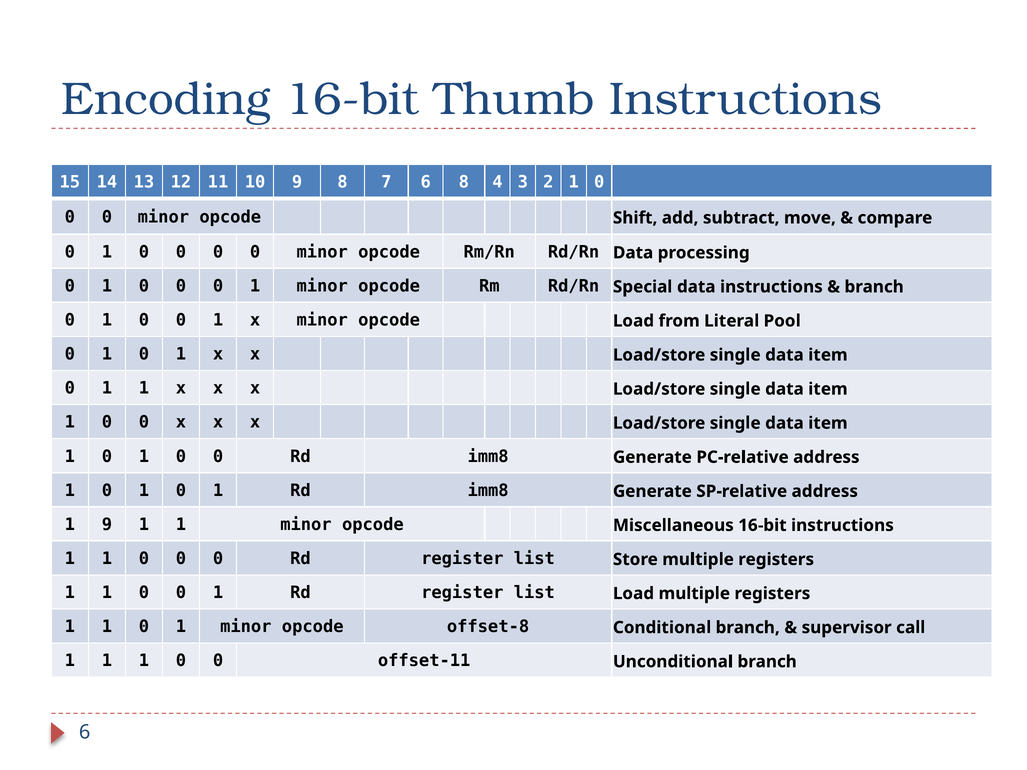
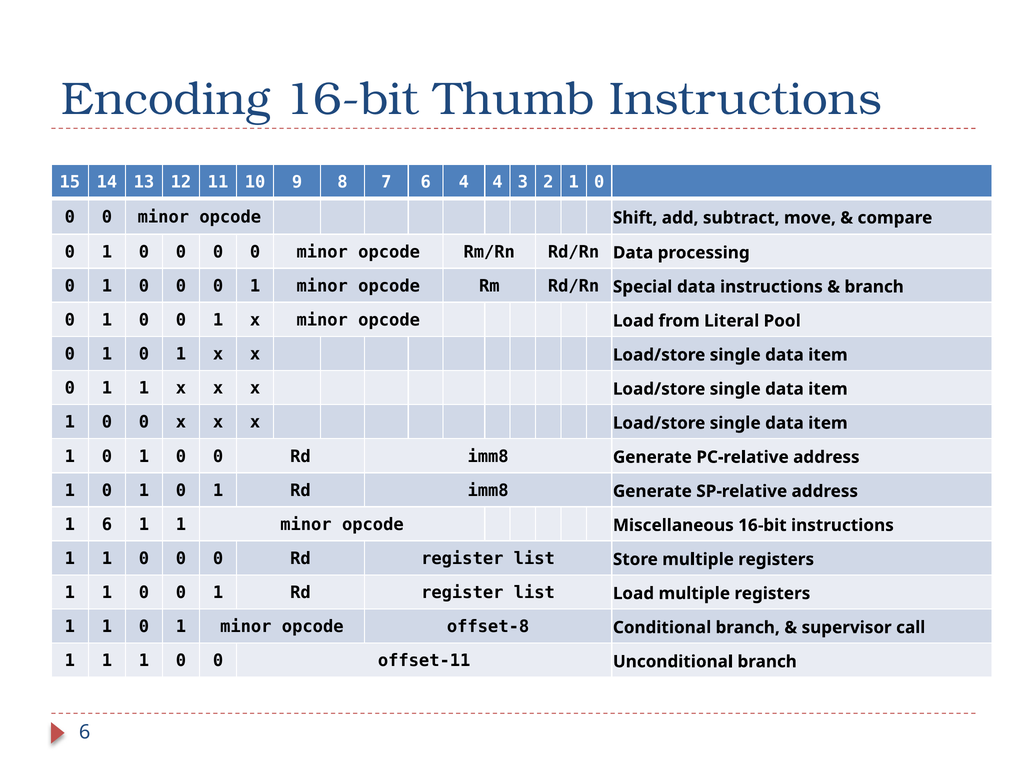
6 8: 8 -> 4
1 9: 9 -> 6
